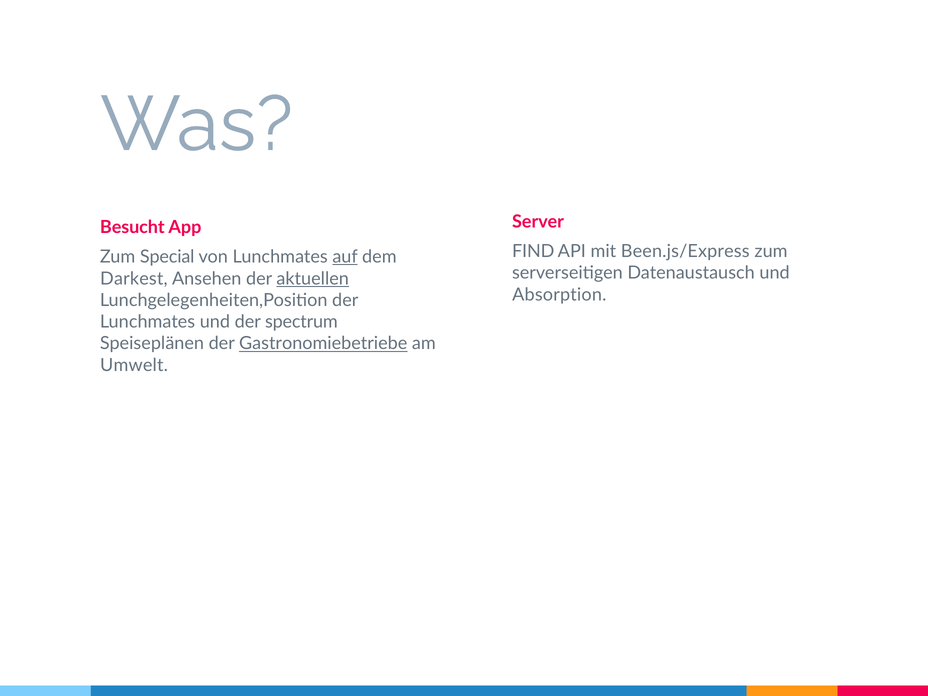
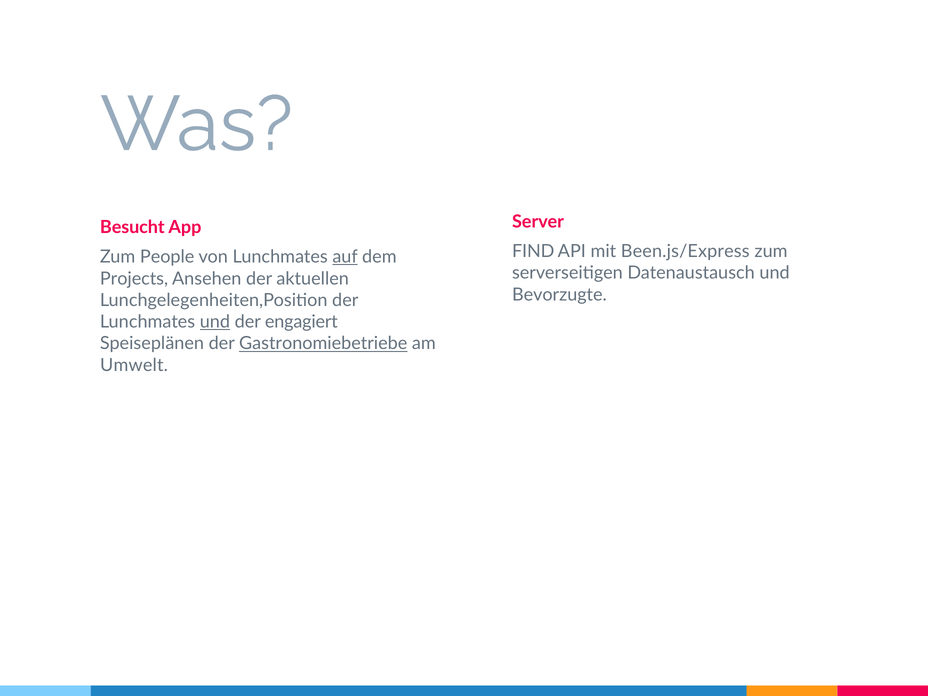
Special: Special -> People
Darkest: Darkest -> Projects
aktuellen underline: present -> none
Absorption: Absorption -> Bevorzugte
und at (215, 322) underline: none -> present
spectrum: spectrum -> engagiert
